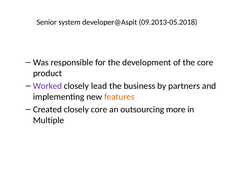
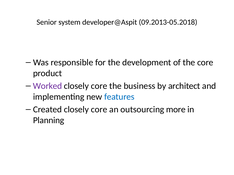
lead at (99, 86): lead -> core
partners: partners -> architect
features colour: orange -> blue
Multiple: Multiple -> Planning
